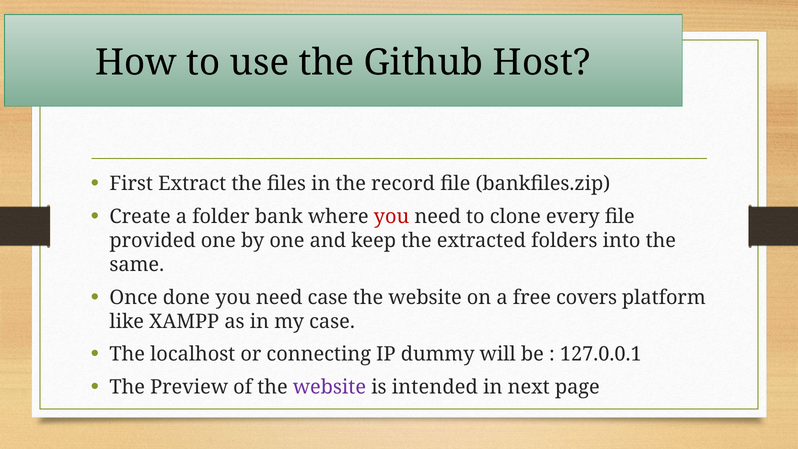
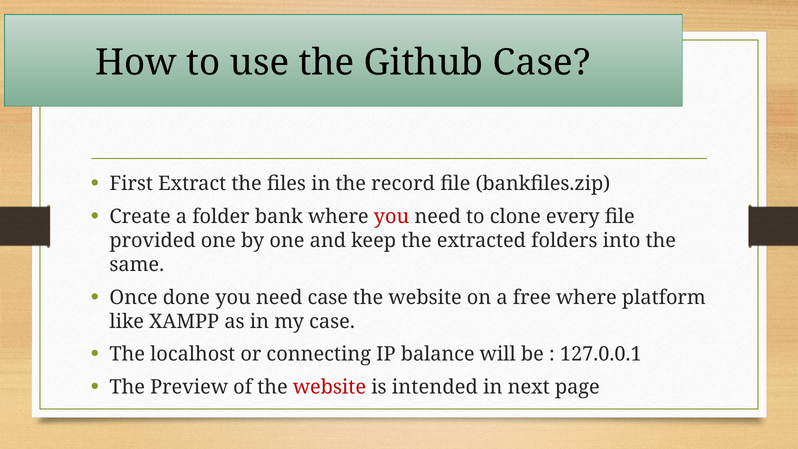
Github Host: Host -> Case
free covers: covers -> where
dummy: dummy -> balance
website at (329, 387) colour: purple -> red
